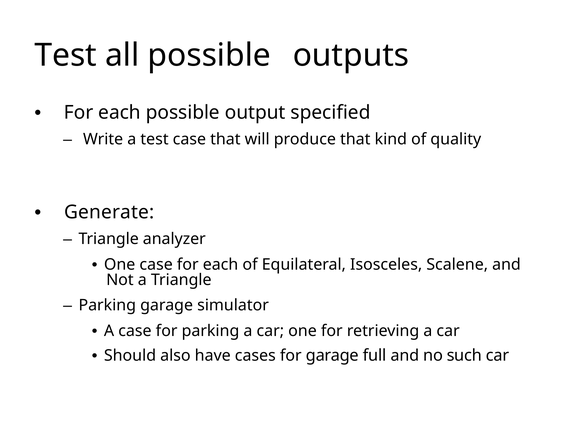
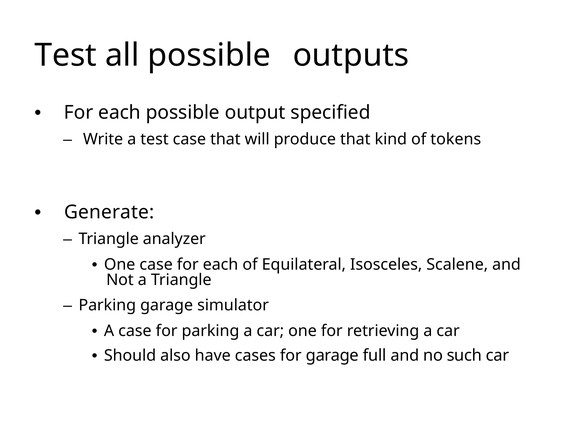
quality: quality -> tokens
